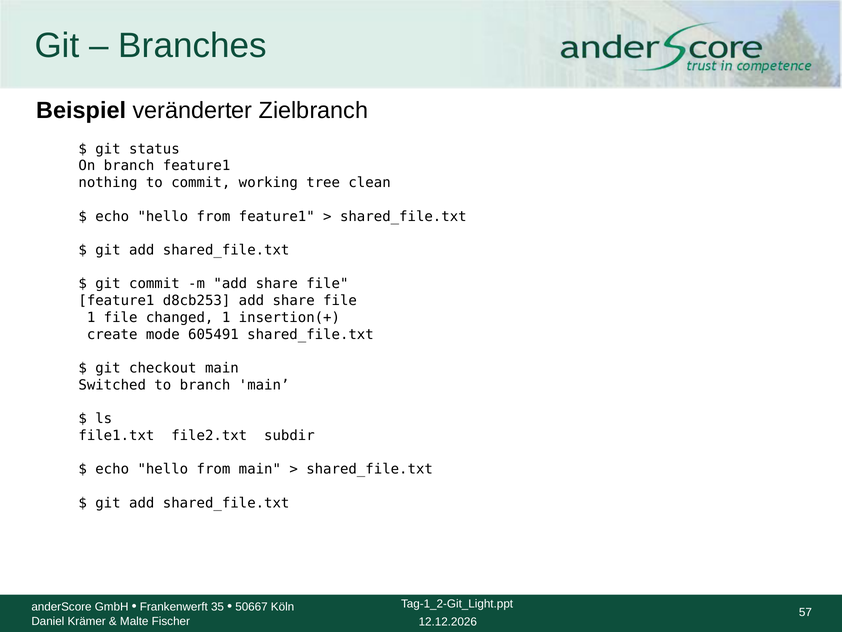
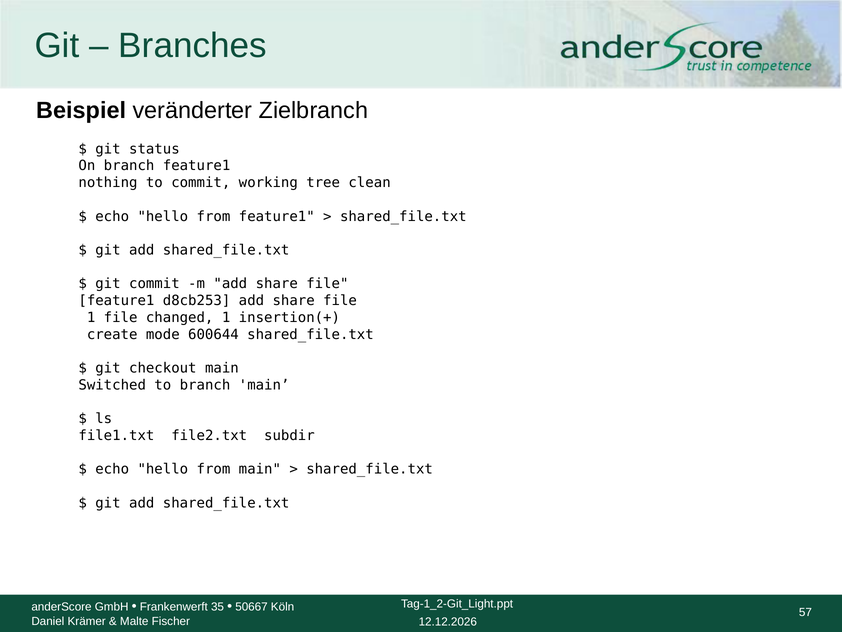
605491: 605491 -> 600644
